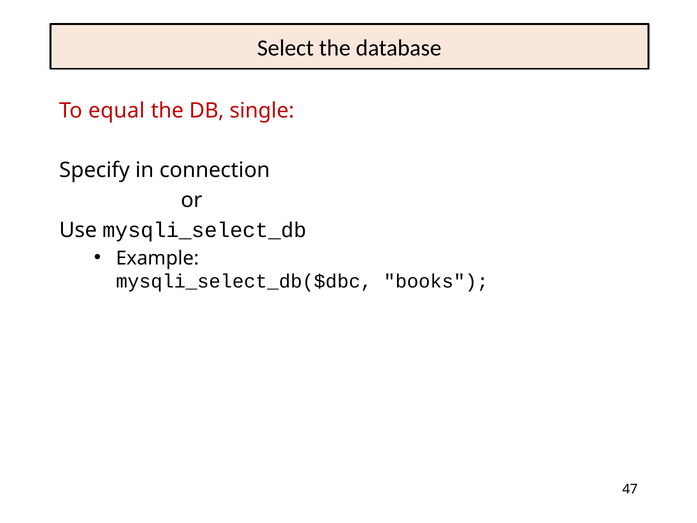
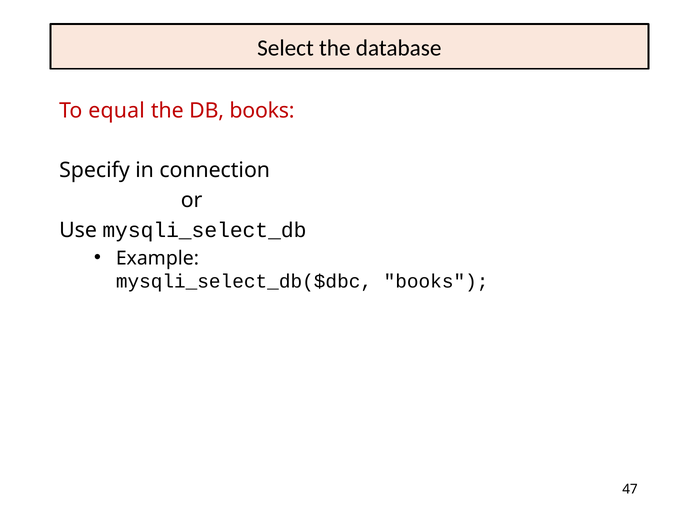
DB single: single -> books
